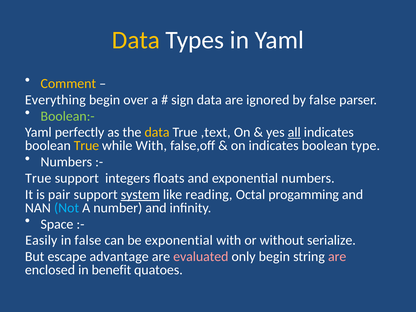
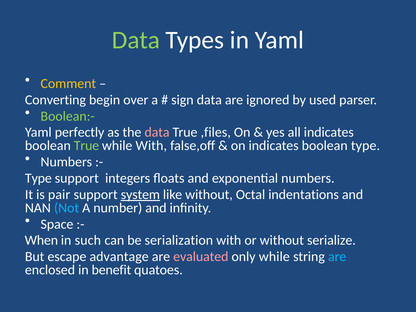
Data at (136, 40) colour: yellow -> light green
Everything: Everything -> Converting
by false: false -> used
data at (157, 132) colour: yellow -> pink
,text: ,text -> ,files
all underline: present -> none
True at (86, 146) colour: yellow -> light green
True at (38, 178): True -> Type
like reading: reading -> without
progamming: progamming -> indentations
Easily: Easily -> When
in false: false -> such
be exponential: exponential -> serialization
only begin: begin -> while
are at (337, 257) colour: pink -> light blue
